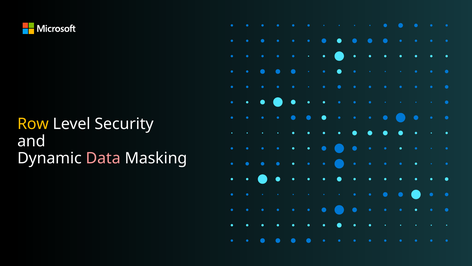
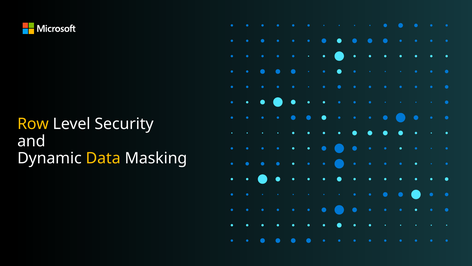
Data colour: pink -> yellow
